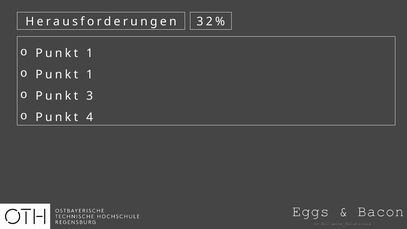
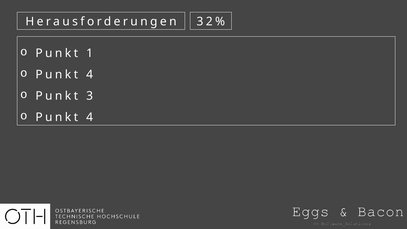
1 at (90, 75): 1 -> 4
